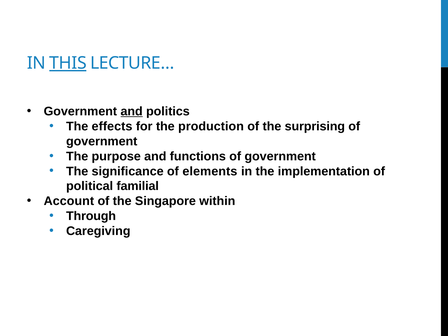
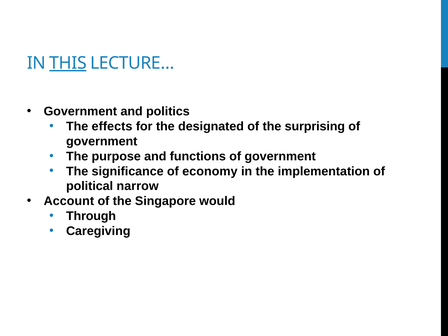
and at (132, 111) underline: present -> none
production: production -> designated
elements: elements -> economy
familial: familial -> narrow
within: within -> would
